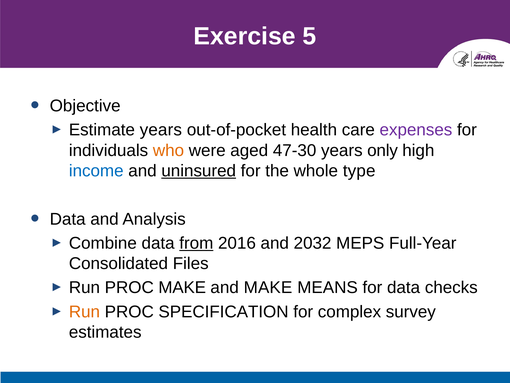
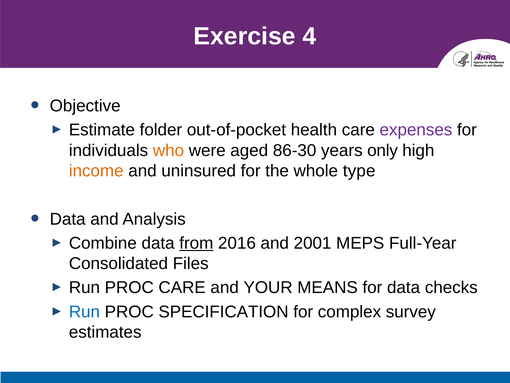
5: 5 -> 4
Estimate years: years -> folder
47-30: 47-30 -> 86-30
income colour: blue -> orange
uninsured underline: present -> none
2032: 2032 -> 2001
PROC MAKE: MAKE -> CARE
and MAKE: MAKE -> YOUR
Run at (84, 311) colour: orange -> blue
